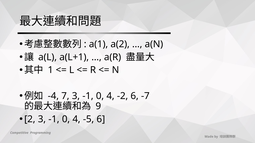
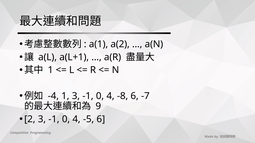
-4 7: 7 -> 1
-2: -2 -> -8
